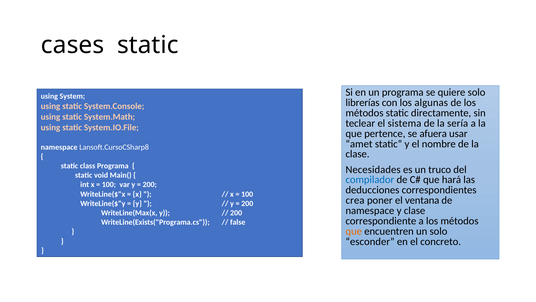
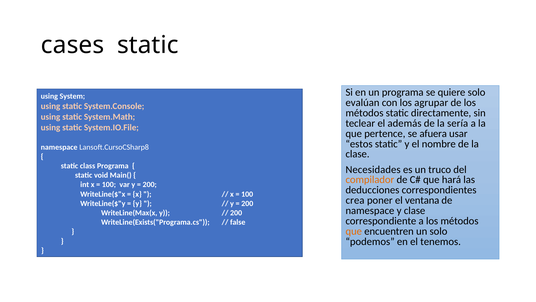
librerías: librerías -> evalúan
algunas: algunas -> agrupar
sistema: sistema -> además
amet: amet -> estos
compilador colour: blue -> orange
esconder: esconder -> podemos
concreto: concreto -> tenemos
